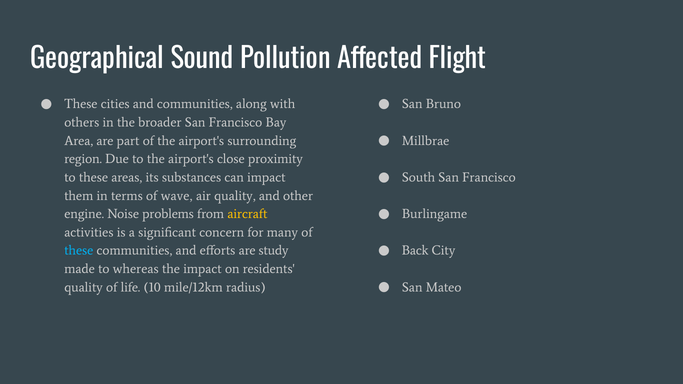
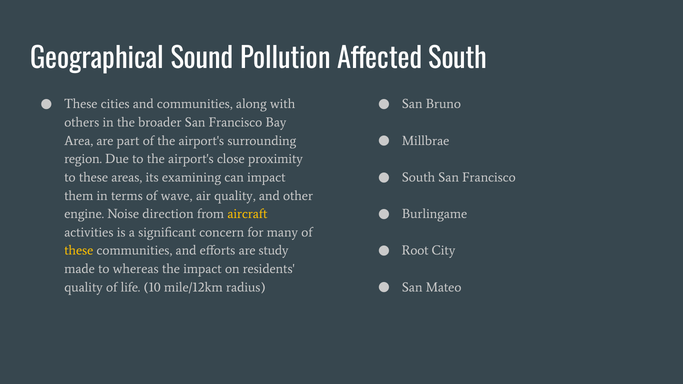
Affected Flight: Flight -> South
substances: substances -> examining
problems: problems -> direction
Back: Back -> Root
these at (79, 251) colour: light blue -> yellow
